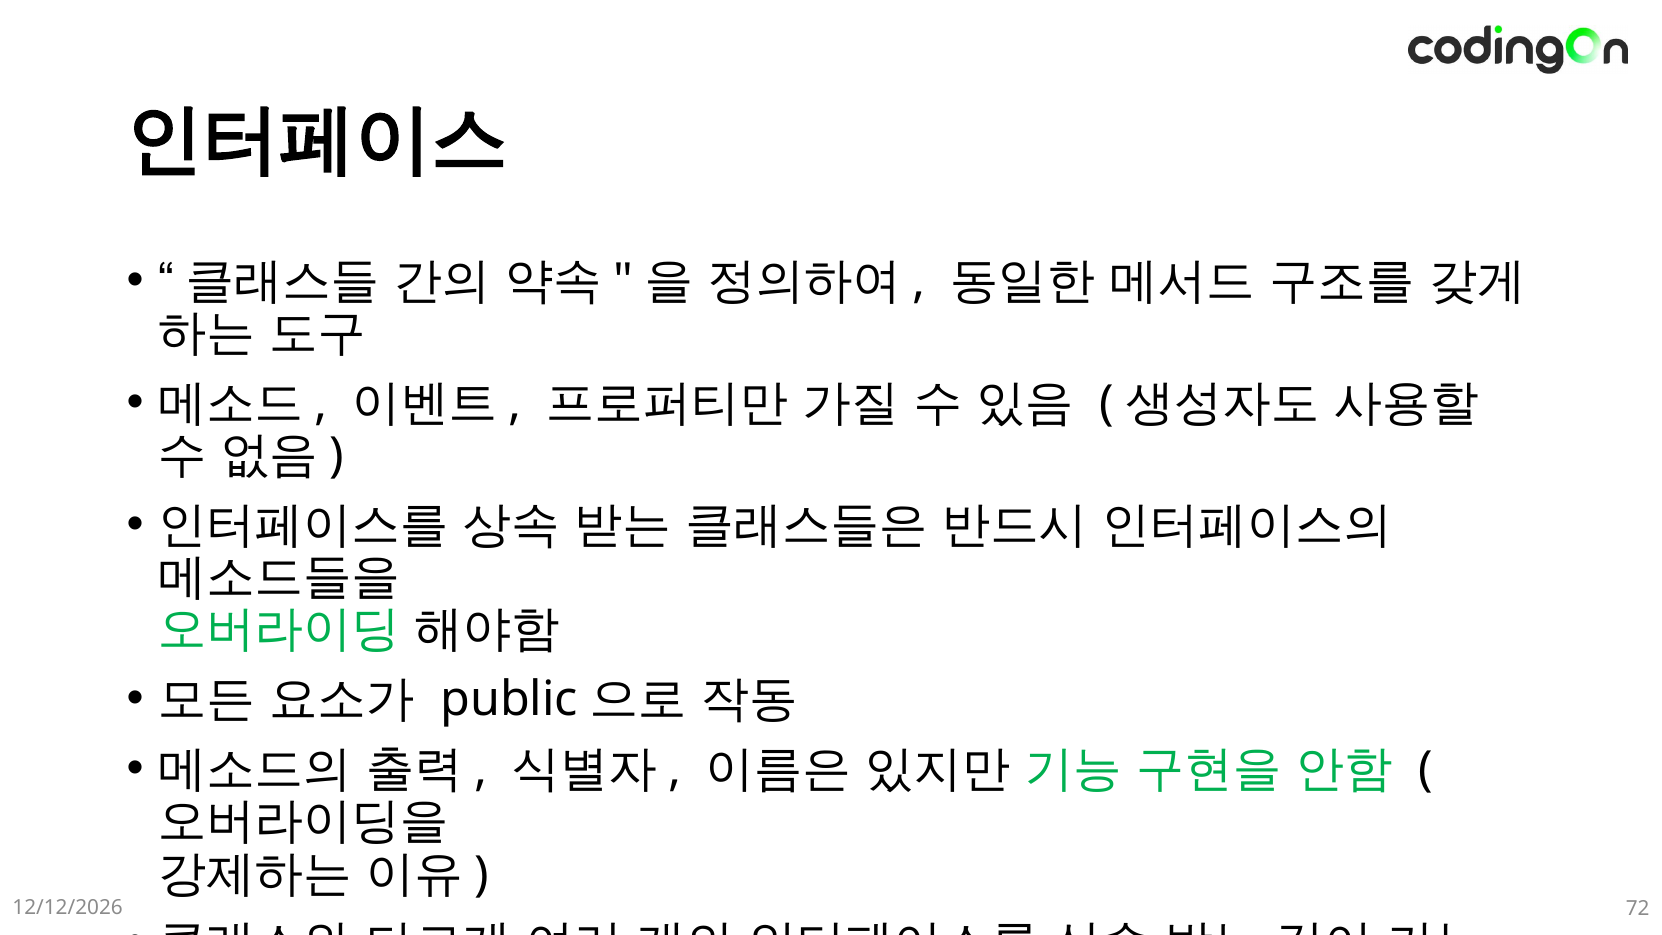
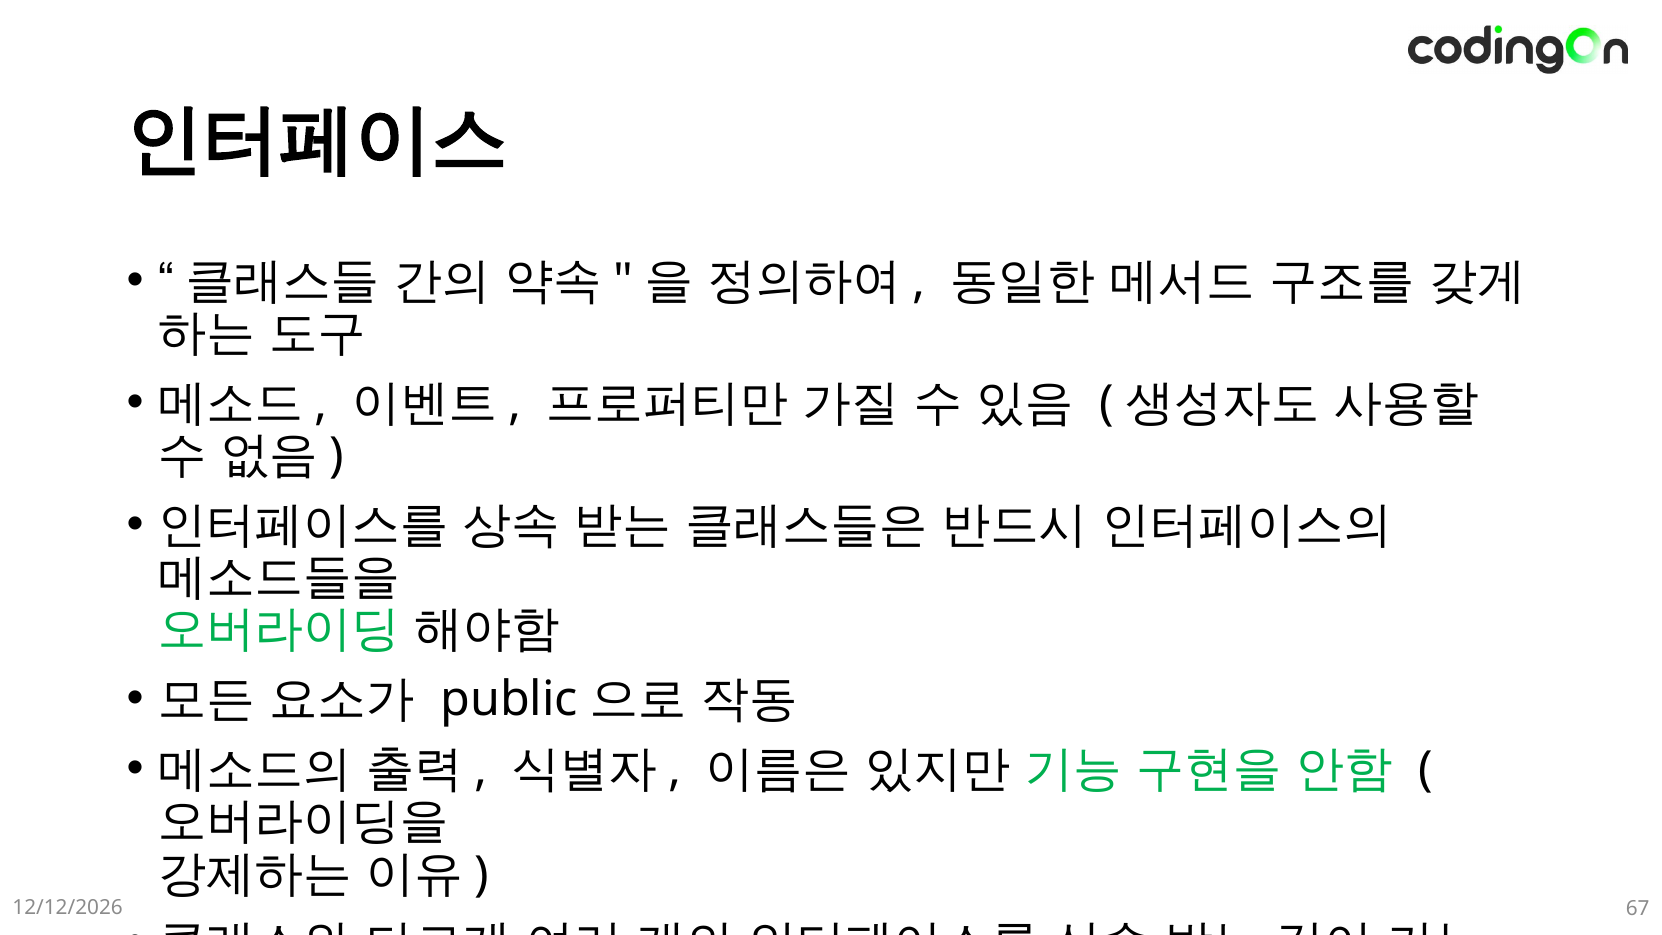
72: 72 -> 67
